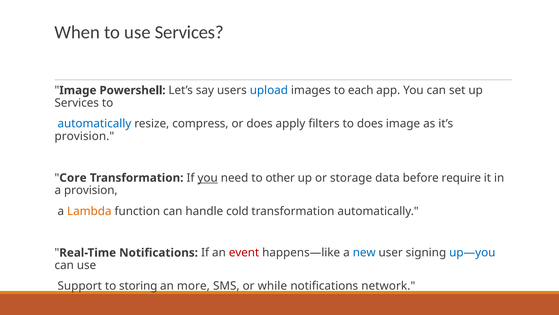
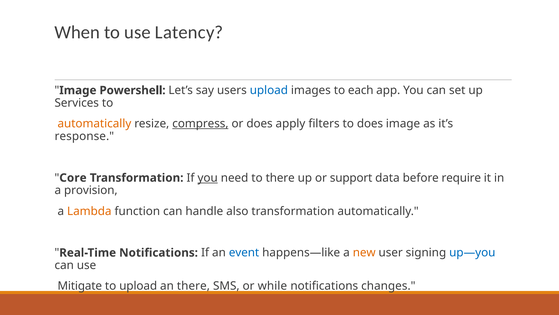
use Services: Services -> Latency
automatically at (94, 124) colour: blue -> orange
compress underline: none -> present
provision at (84, 136): provision -> response
to other: other -> there
storage: storage -> support
cold: cold -> also
event colour: red -> blue
new colour: blue -> orange
Support: Support -> Mitigate
to storing: storing -> upload
an more: more -> there
network: network -> changes
